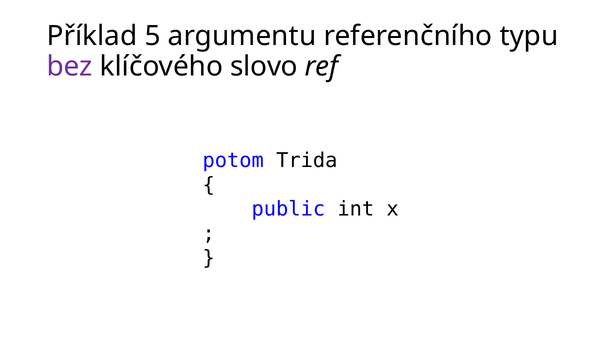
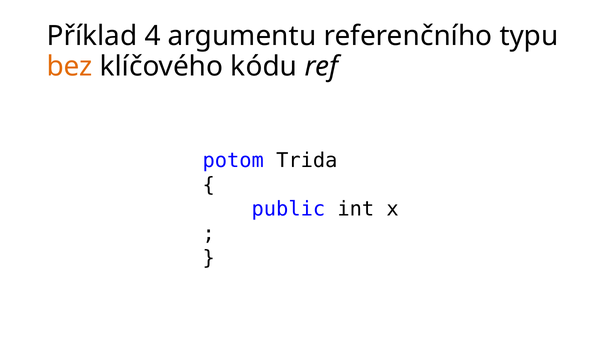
5: 5 -> 4
bez colour: purple -> orange
slovo: slovo -> kódu
